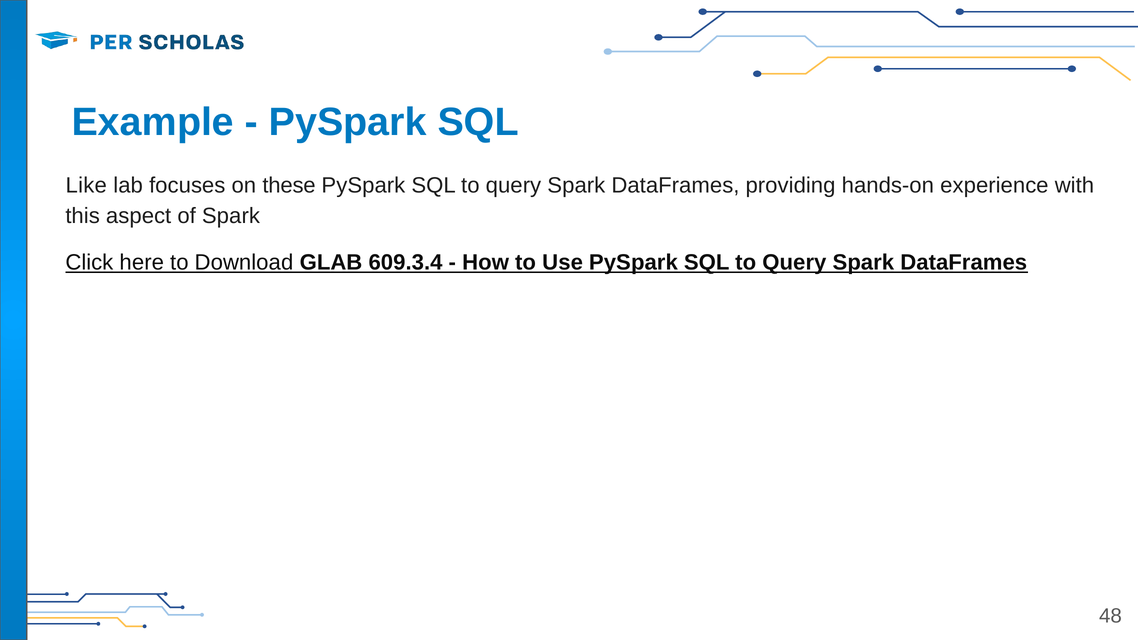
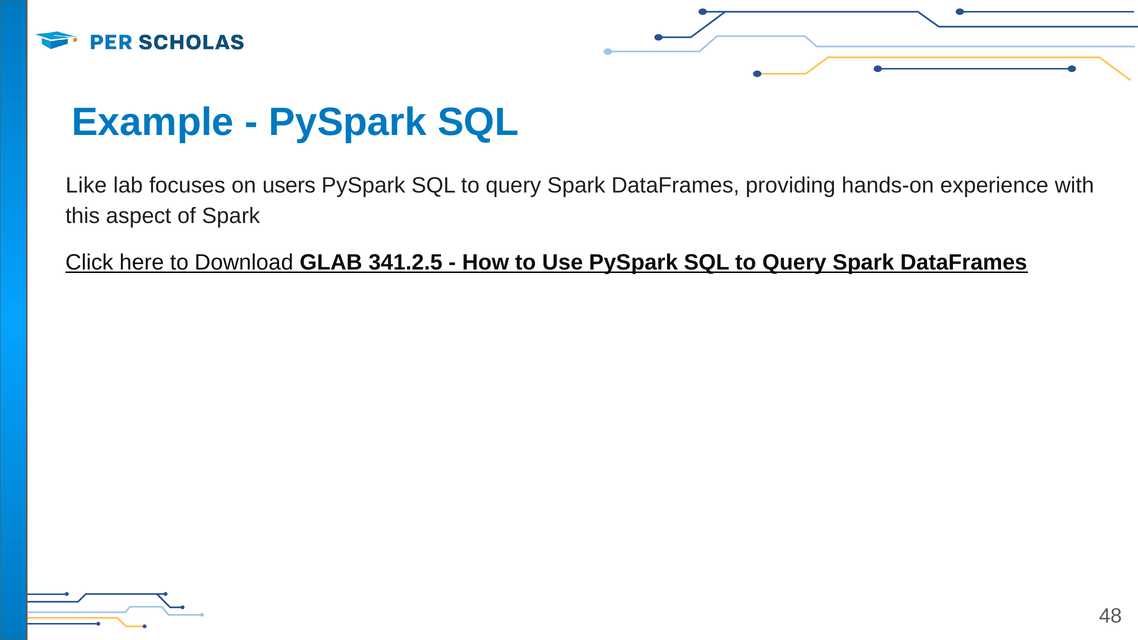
these: these -> users
609.3.4: 609.3.4 -> 341.2.5
